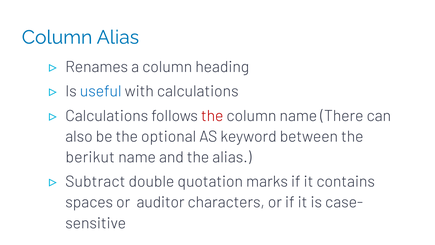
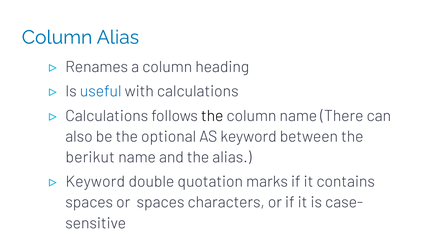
the at (212, 116) colour: red -> black
Subtract at (95, 181): Subtract -> Keyword
or auditor: auditor -> spaces
